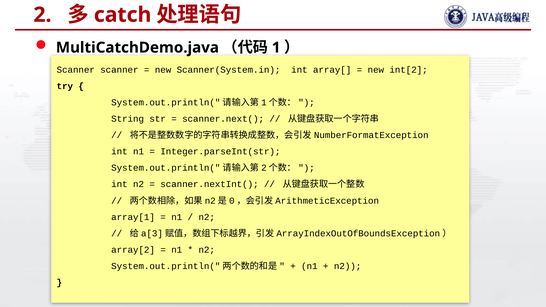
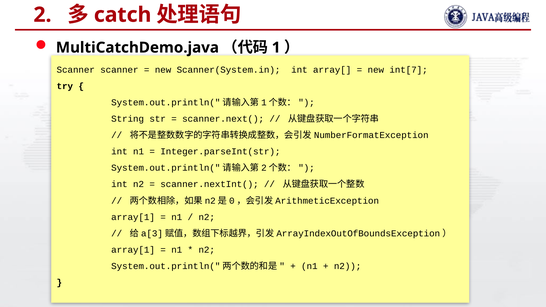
int[2: int[2 -> int[7
array[2 at (133, 250): array[2 -> array[1
